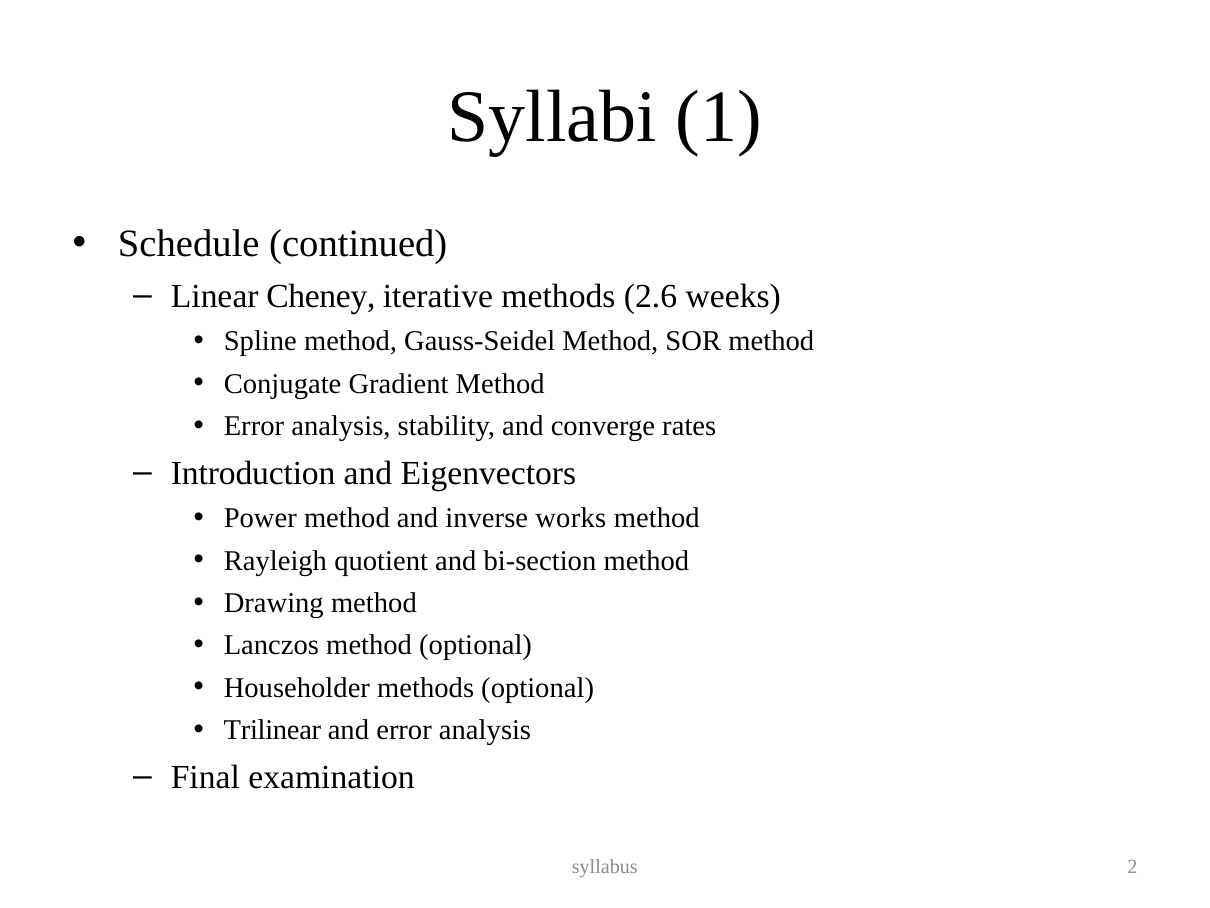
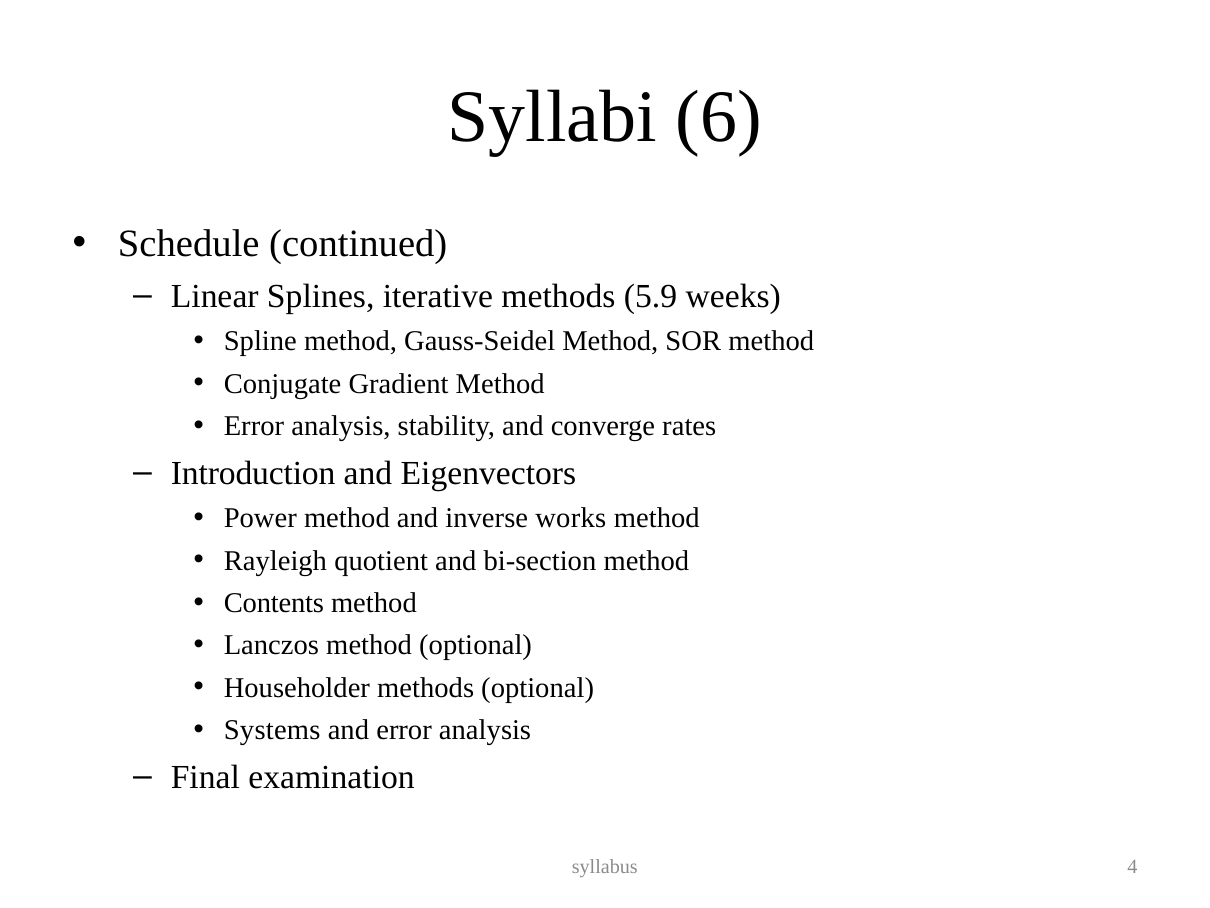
1: 1 -> 6
Cheney: Cheney -> Splines
2.6: 2.6 -> 5.9
Drawing: Drawing -> Contents
Trilinear: Trilinear -> Systems
2: 2 -> 4
